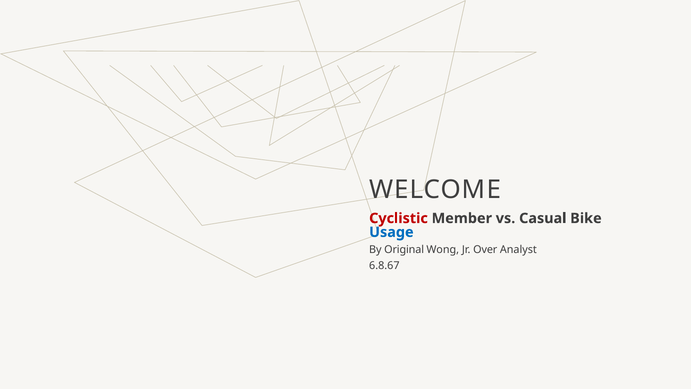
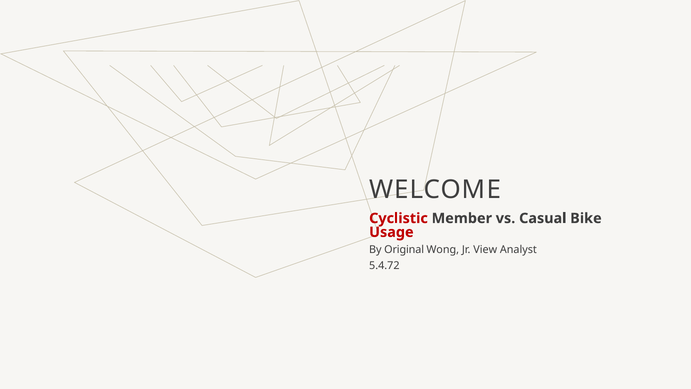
Usage colour: blue -> red
Over: Over -> View
6.8.67: 6.8.67 -> 5.4.72
